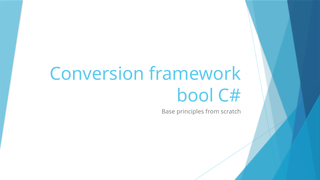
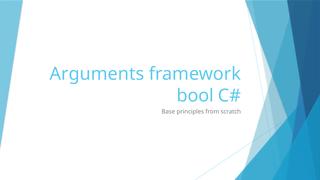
Conversion: Conversion -> Arguments
